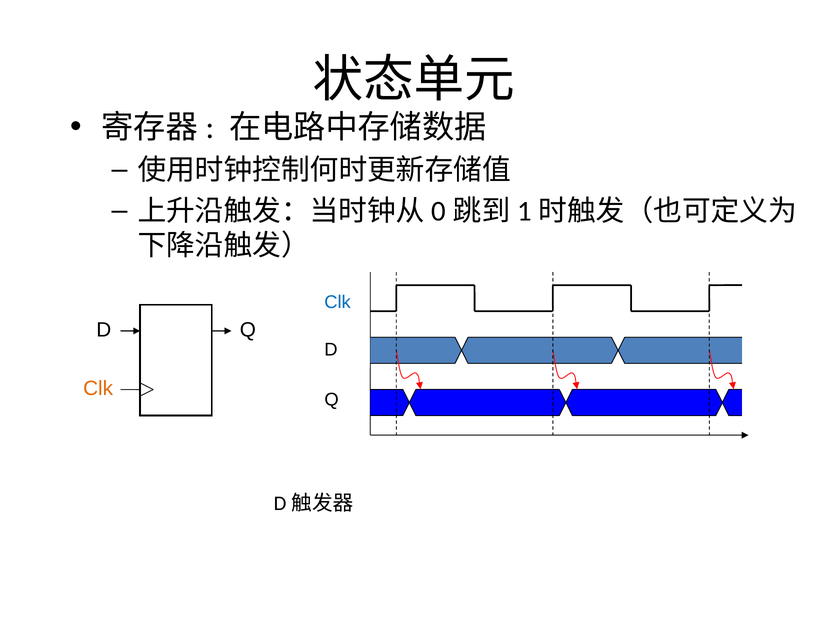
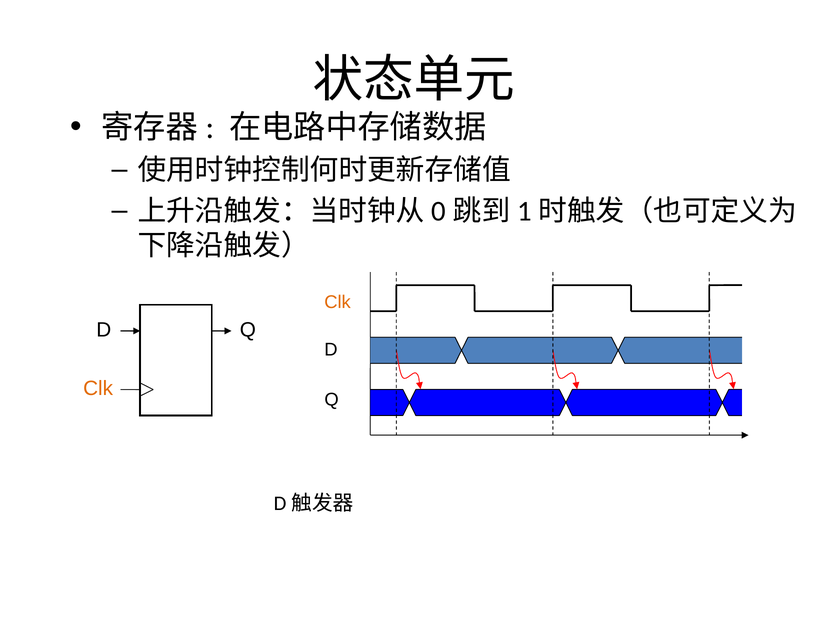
Clk at (338, 302) colour: blue -> orange
